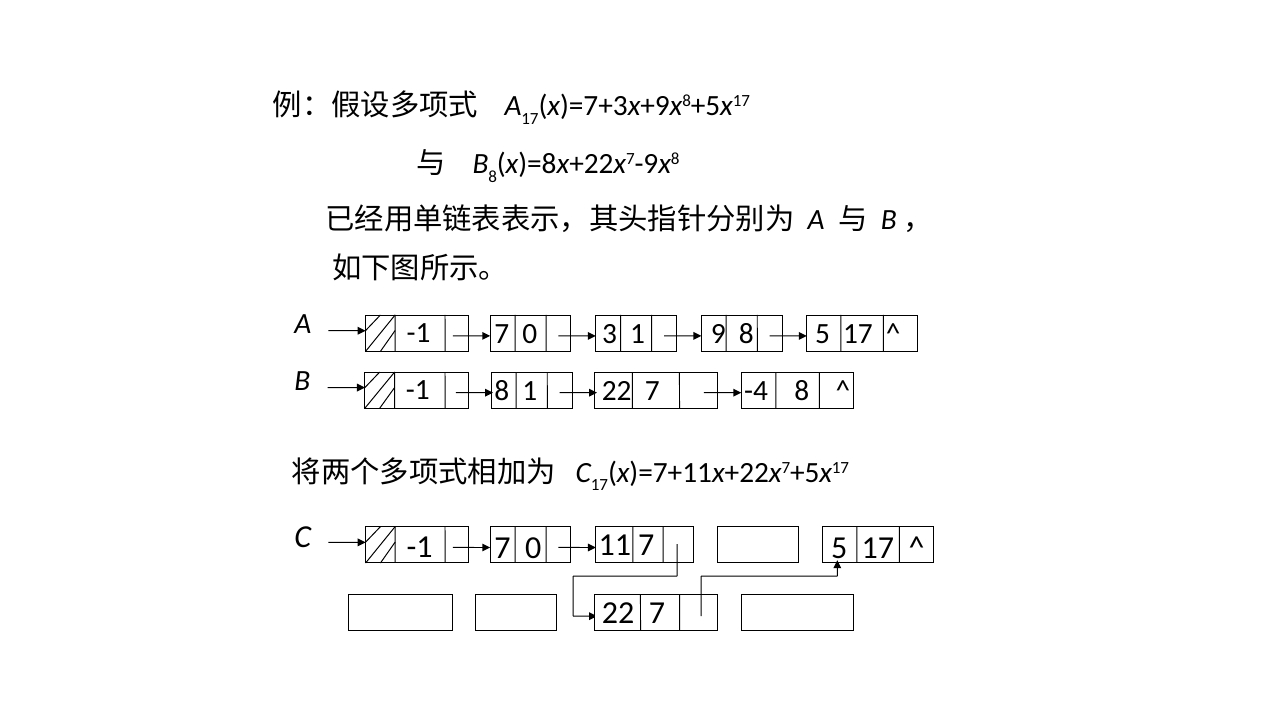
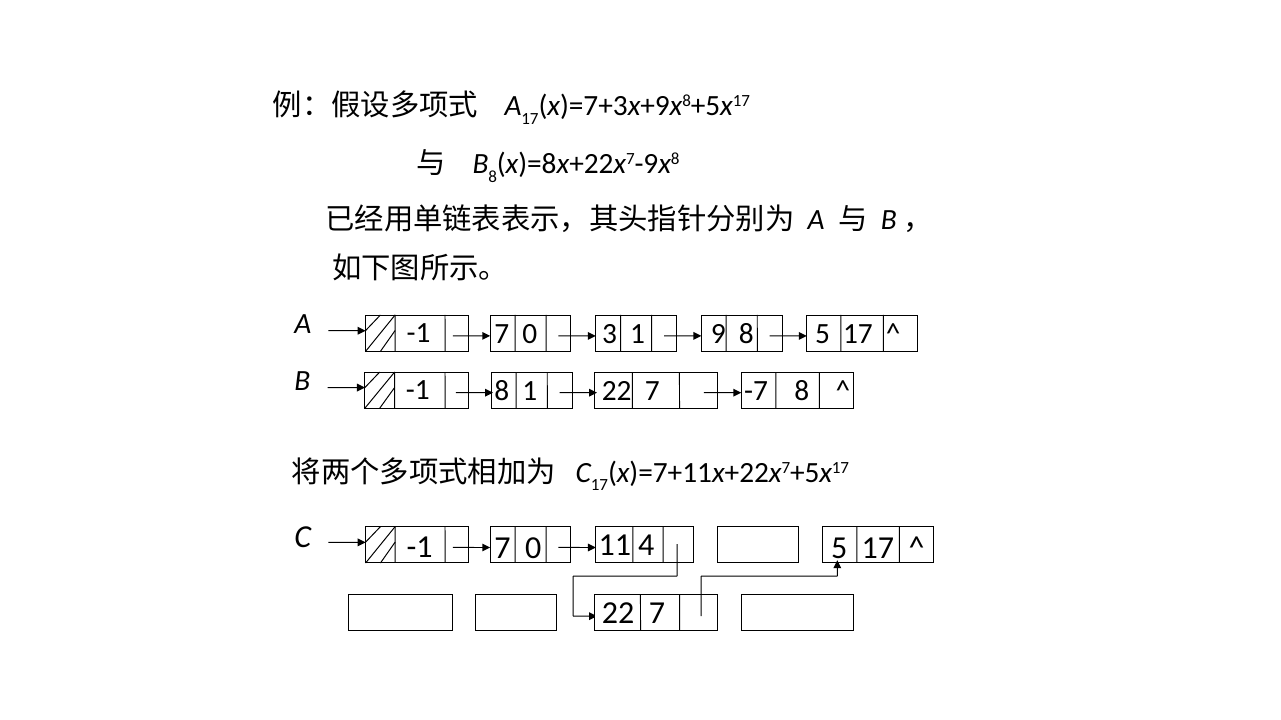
-4: -4 -> -7
11 7: 7 -> 4
